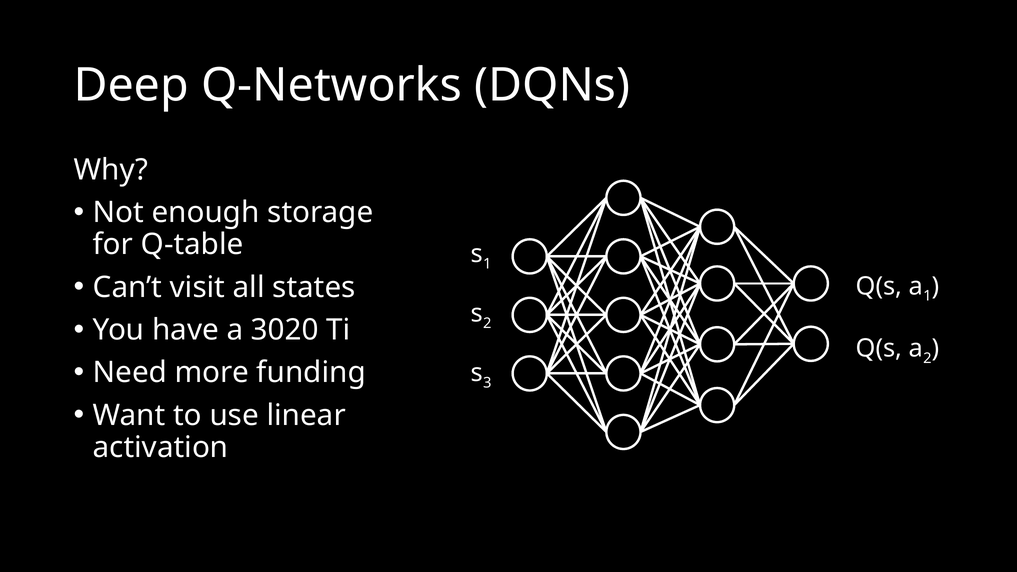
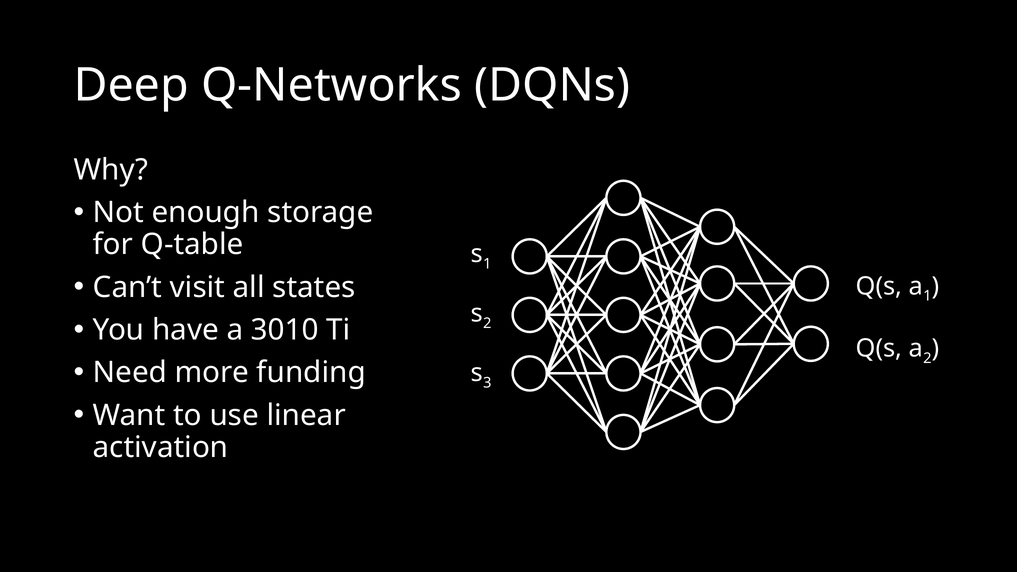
3020: 3020 -> 3010
